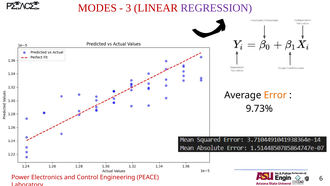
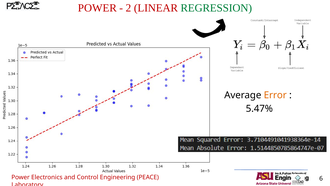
MODES at (97, 8): MODES -> POWER
3: 3 -> 2
REGRESSION colour: purple -> green
9.73%: 9.73% -> 5.47%
